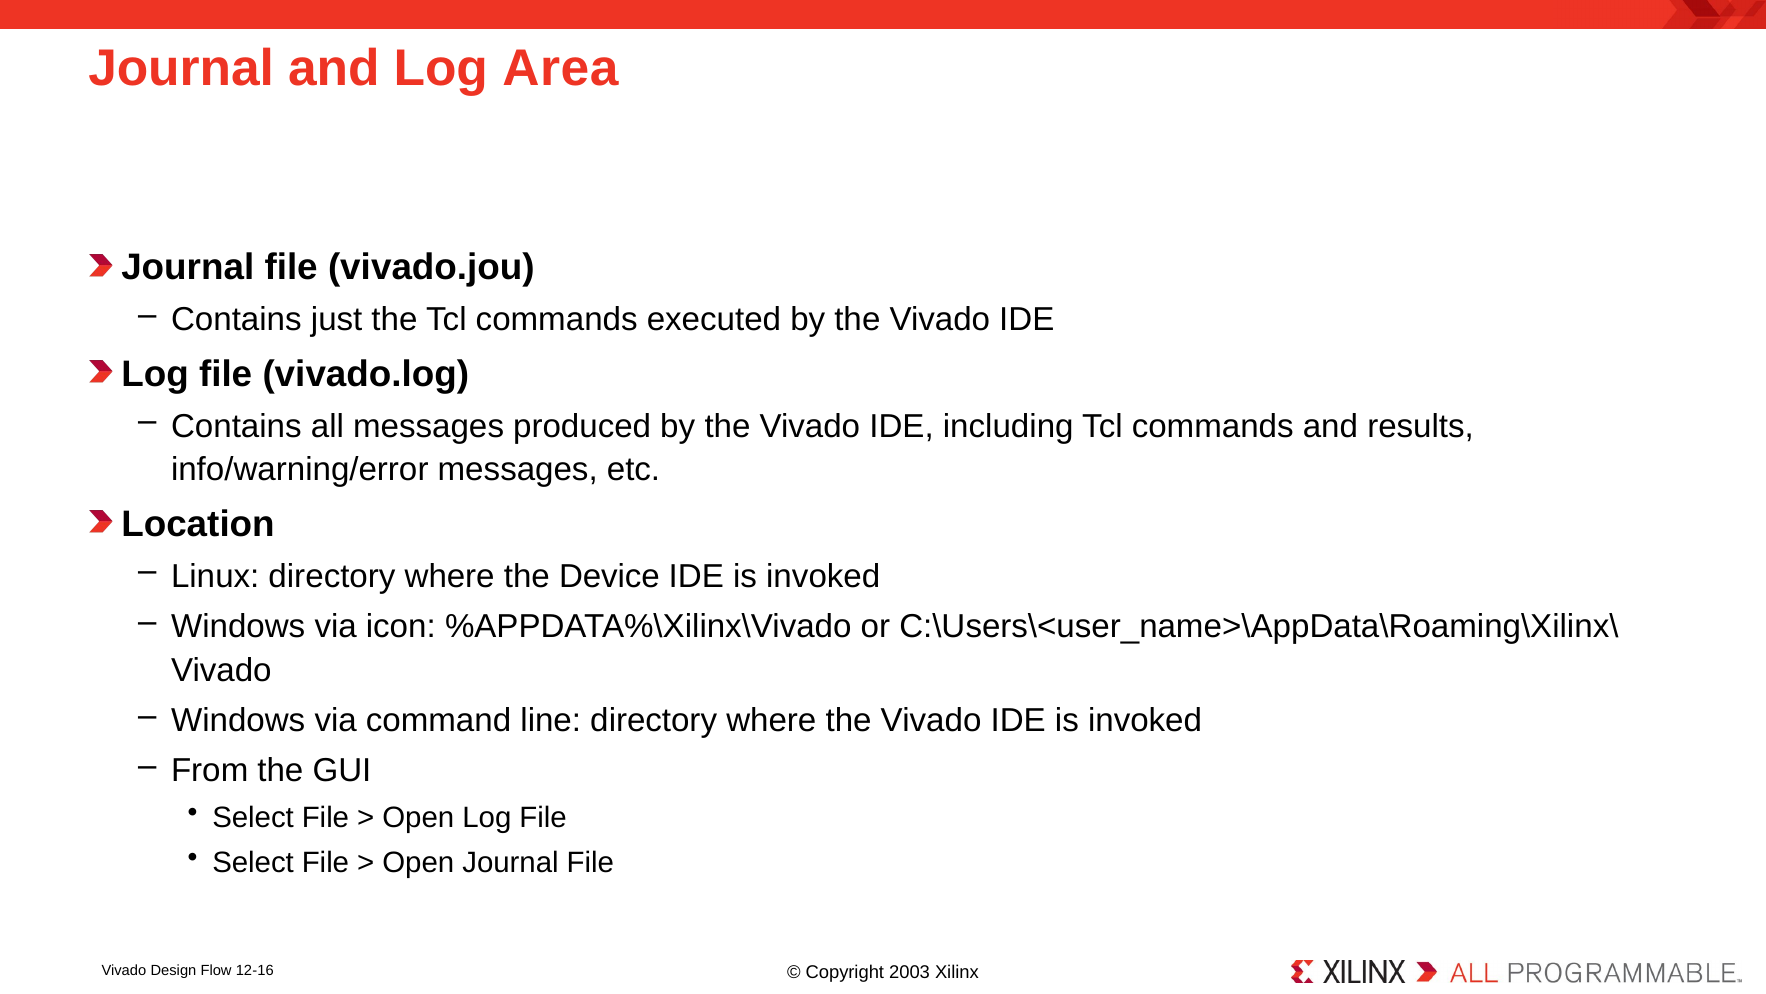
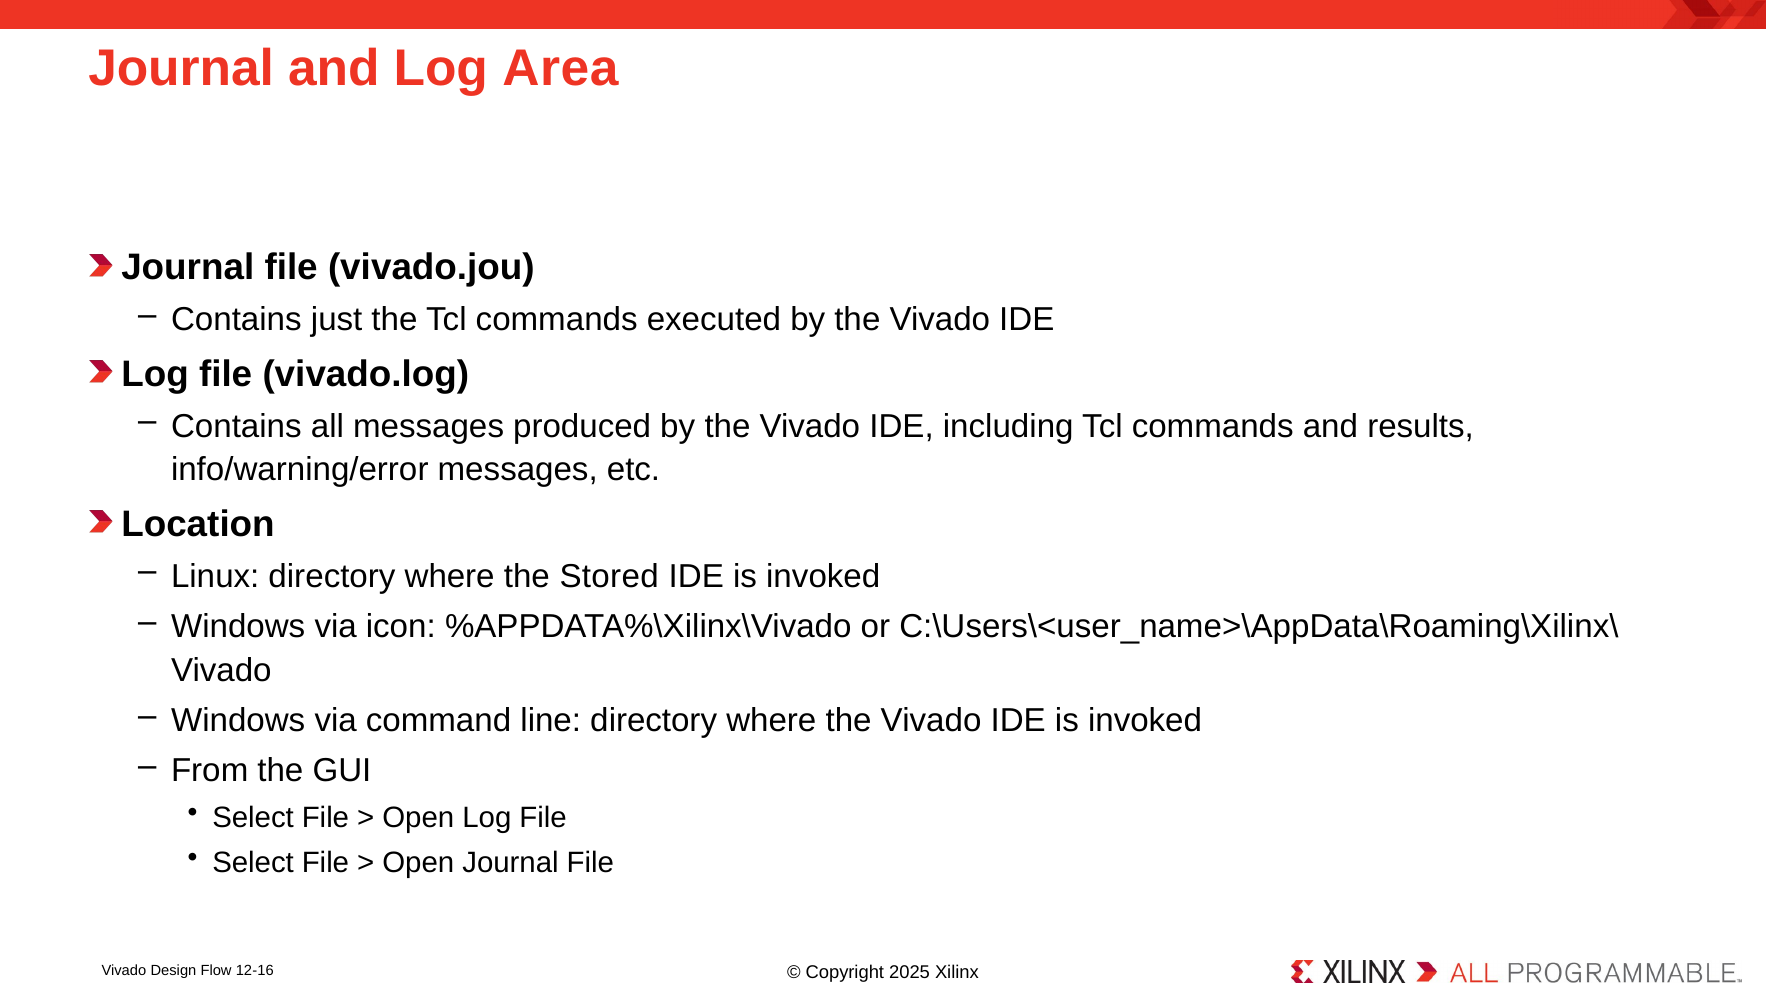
Device: Device -> Stored
2003: 2003 -> 2025
